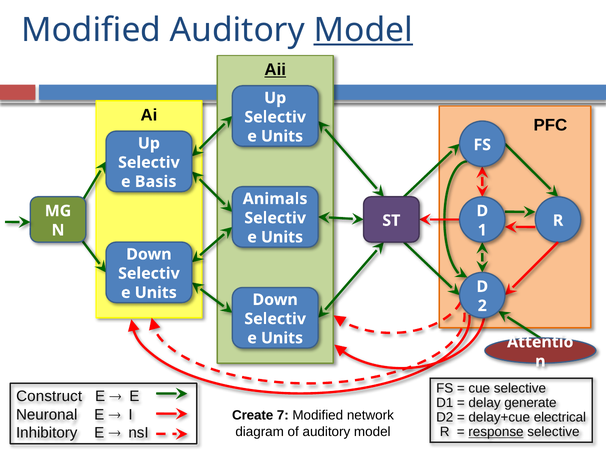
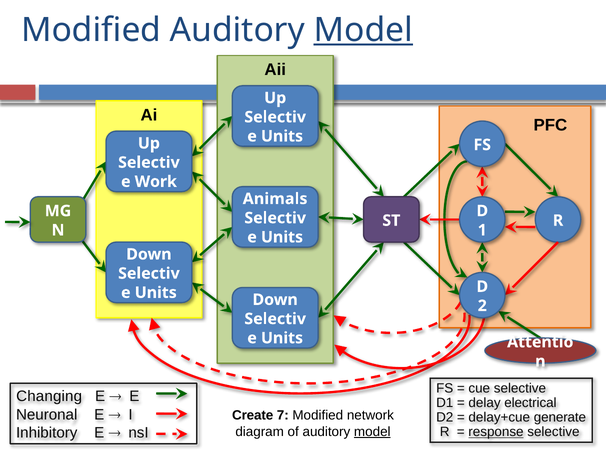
Aii underline: present -> none
Basis: Basis -> Work
Construct: Construct -> Changing
generate: generate -> electrical
electrical: electrical -> generate
model at (372, 432) underline: none -> present
